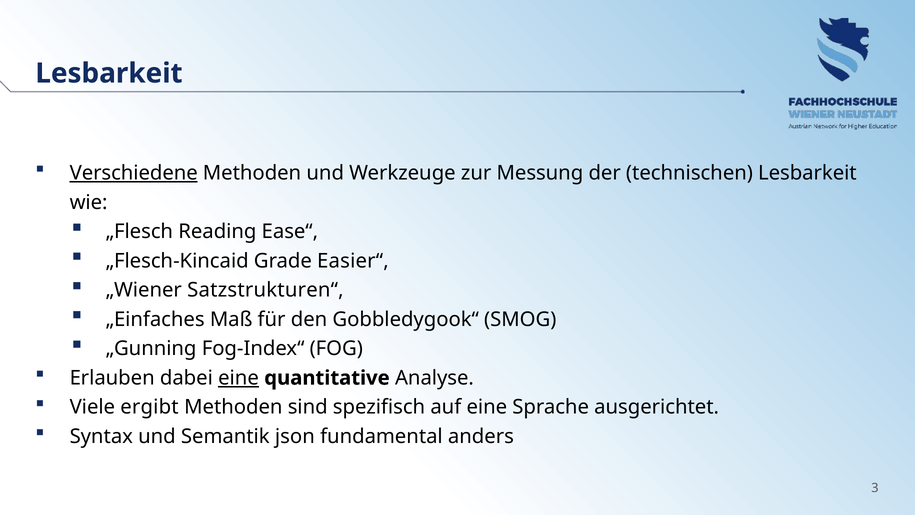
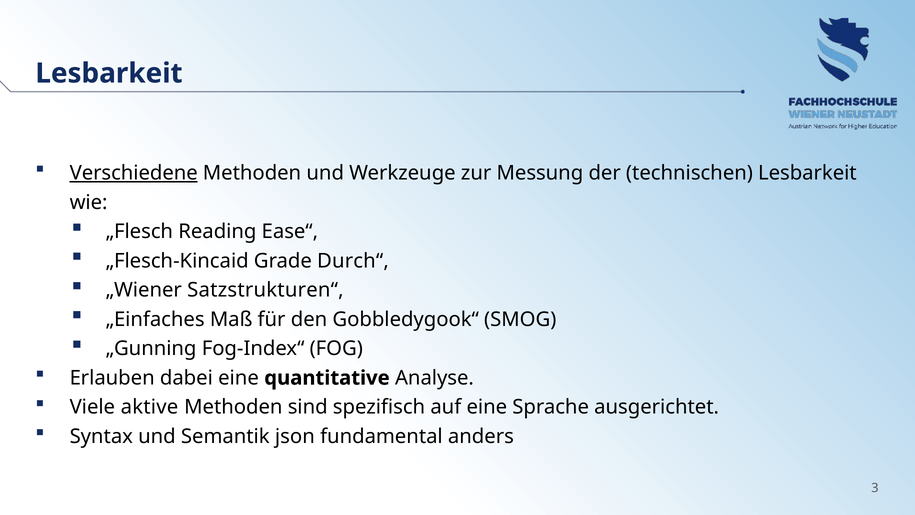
Easier“: Easier“ -> Durch“
eine at (239, 378) underline: present -> none
ergibt: ergibt -> aktive
